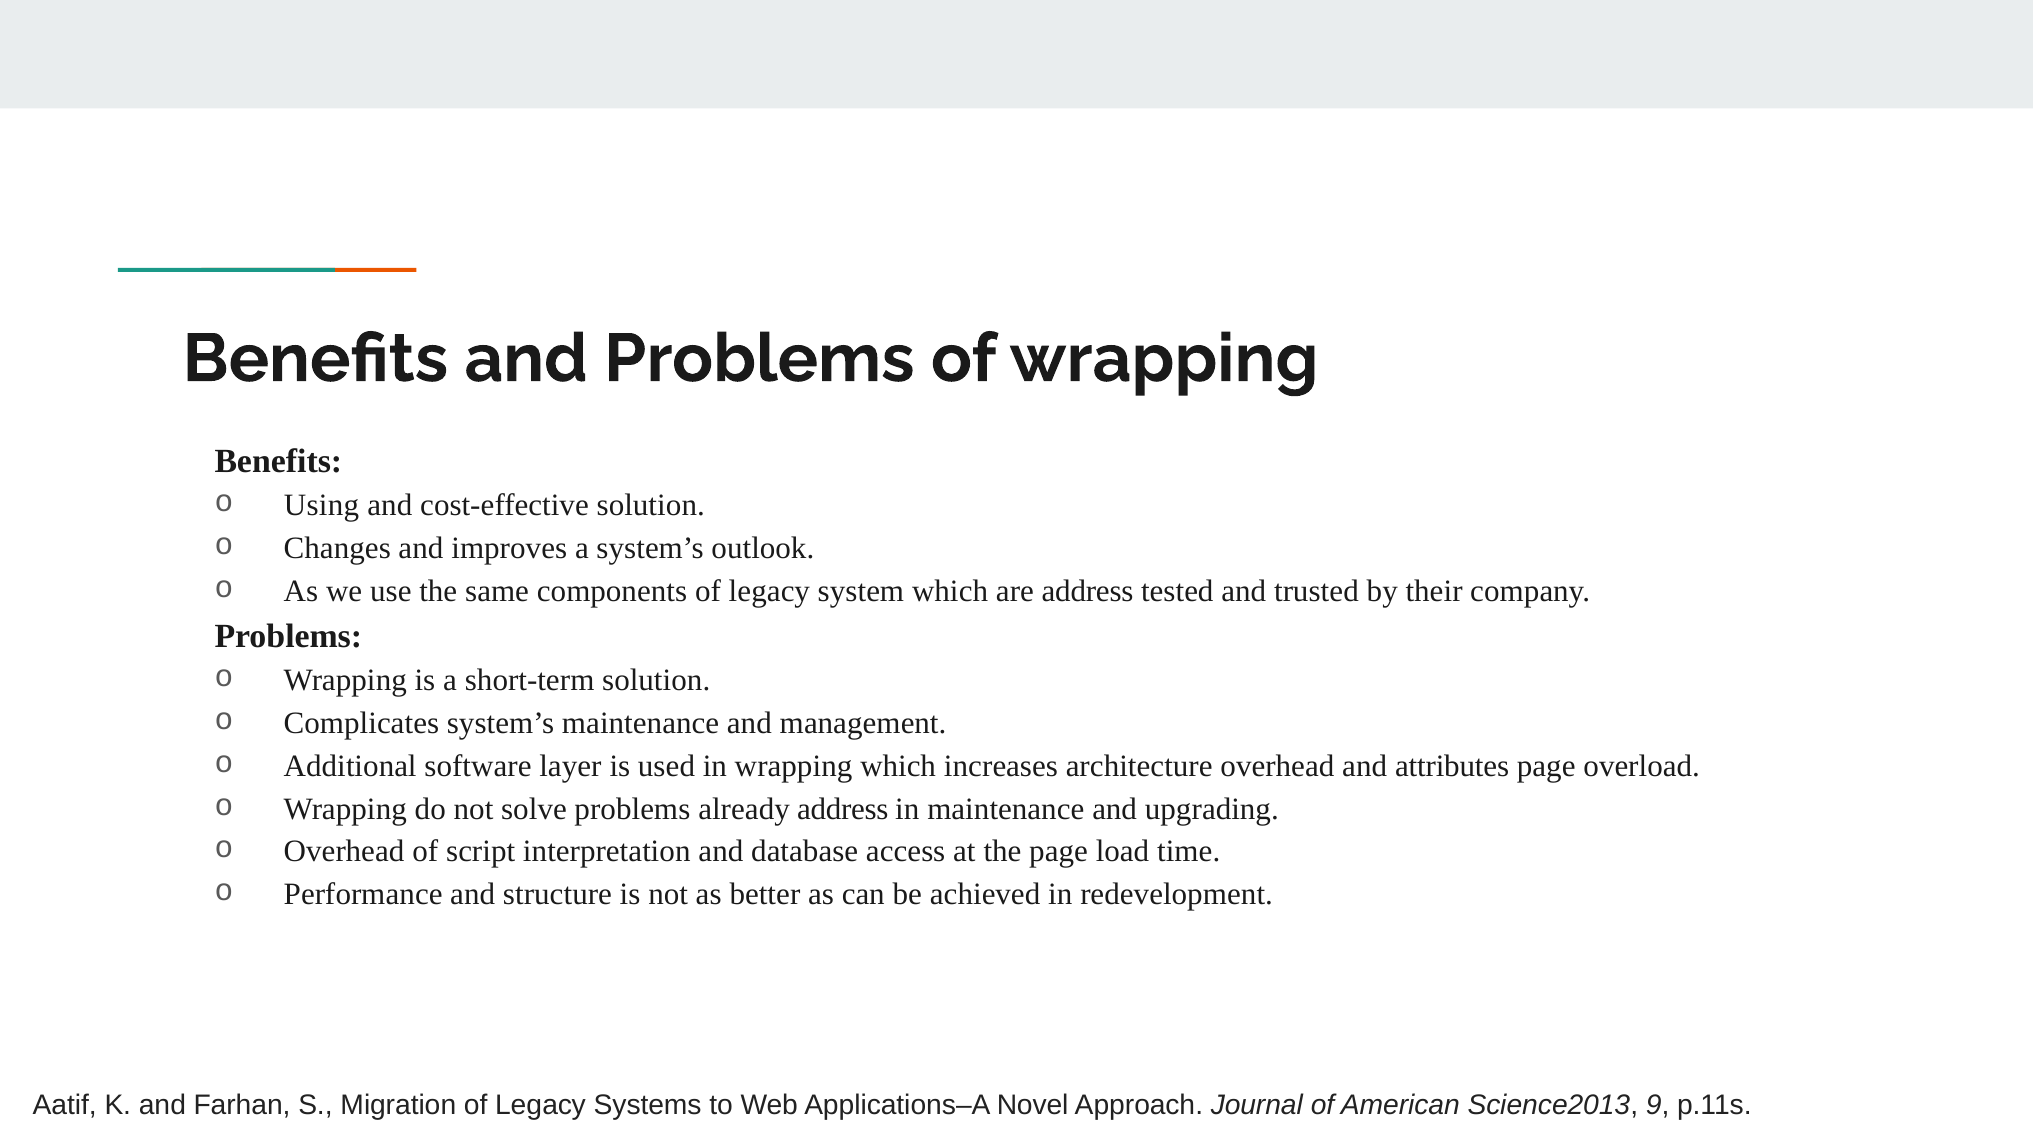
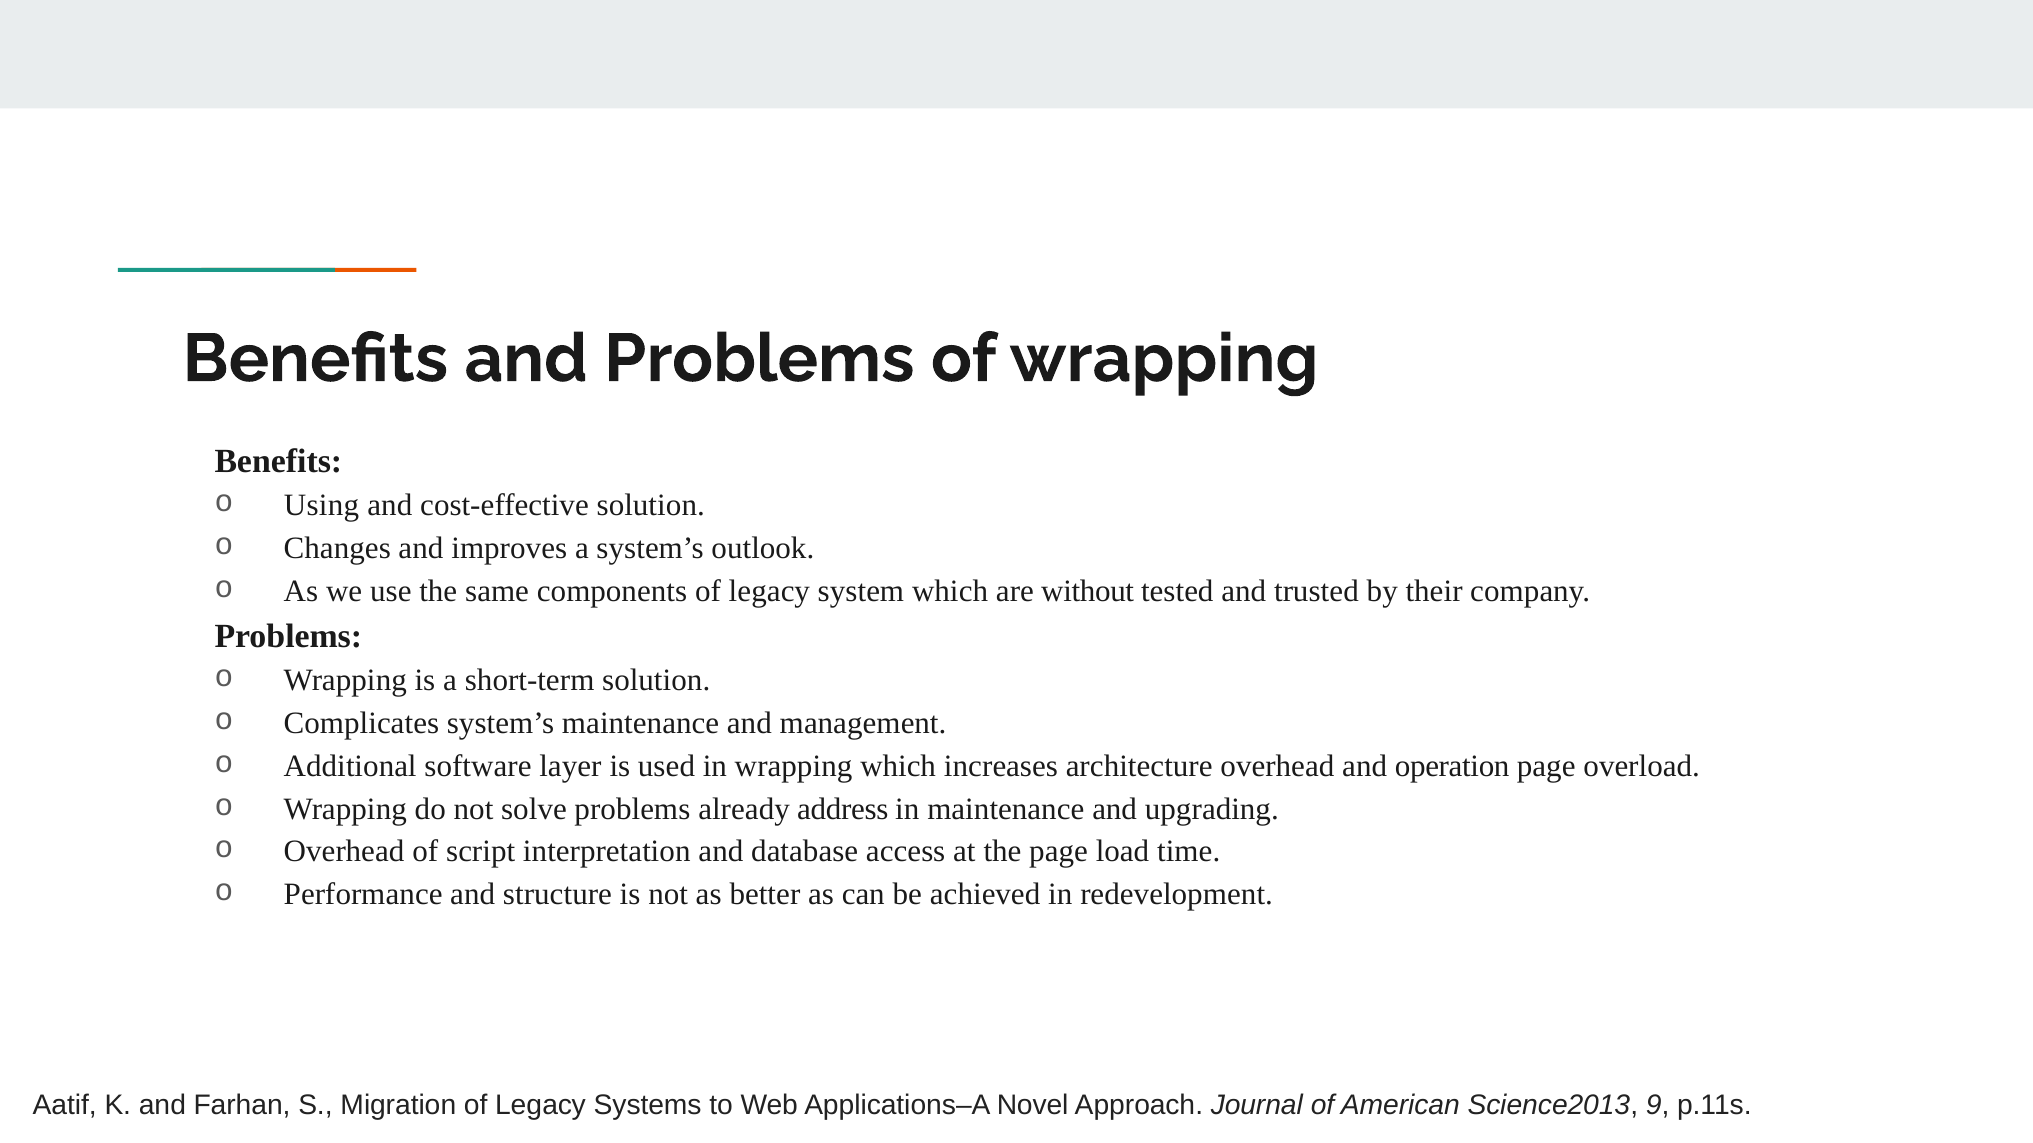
are address: address -> without
attributes: attributes -> operation
